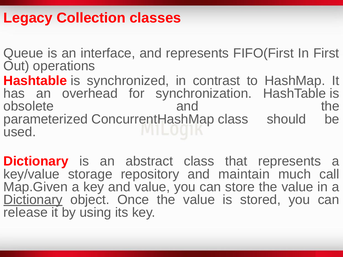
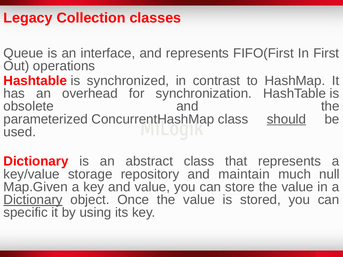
should underline: none -> present
call: call -> null
release: release -> specific
